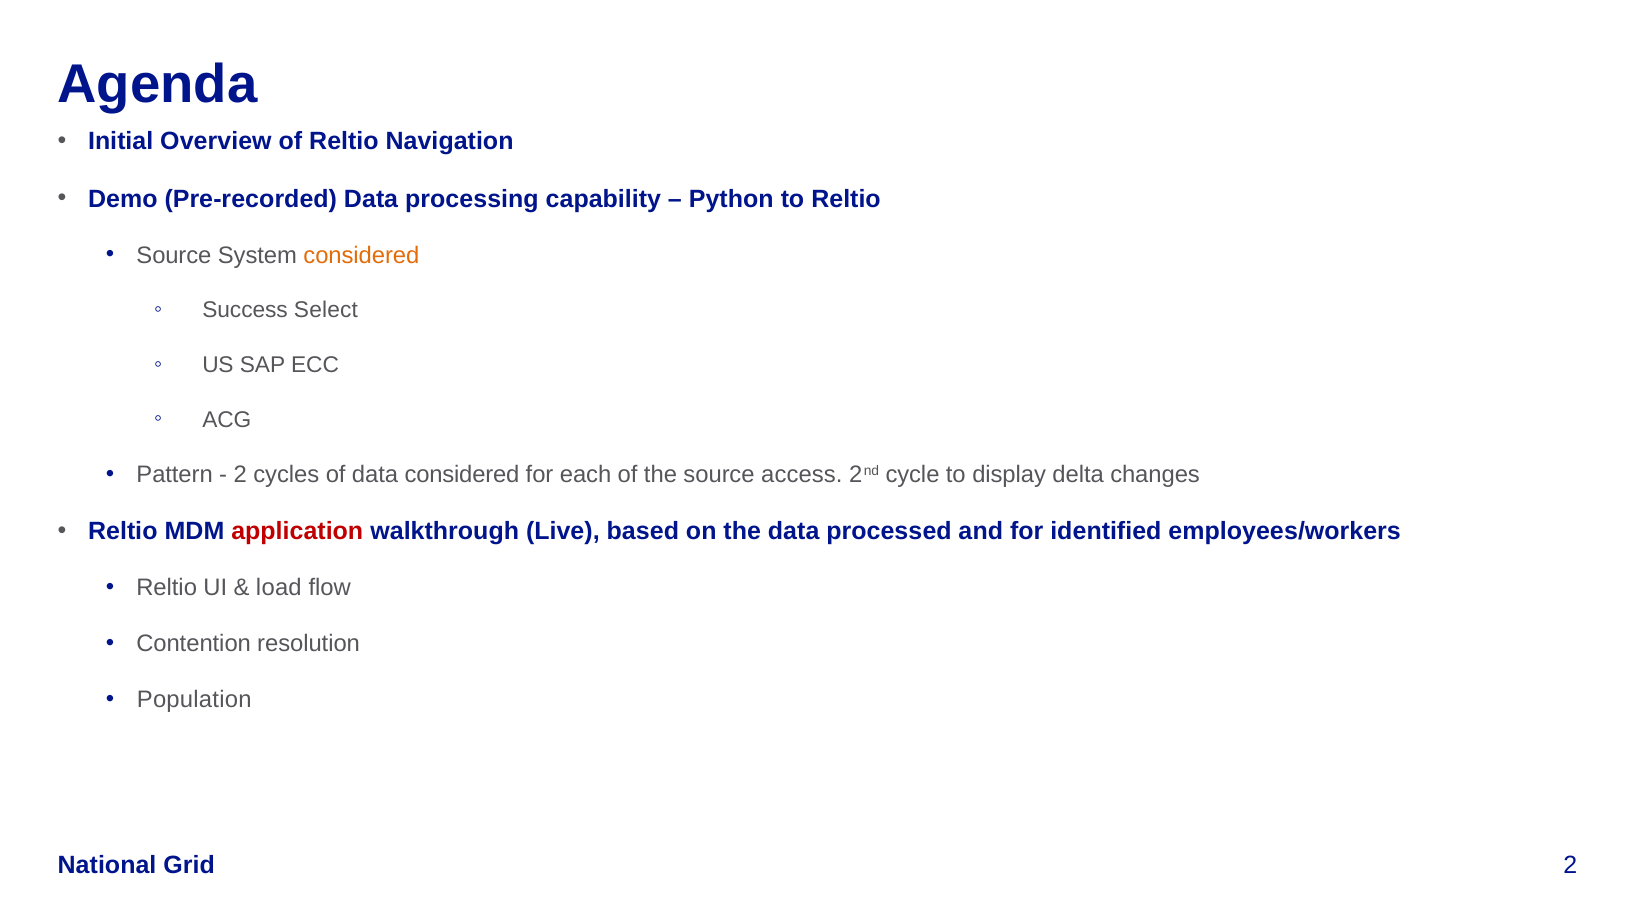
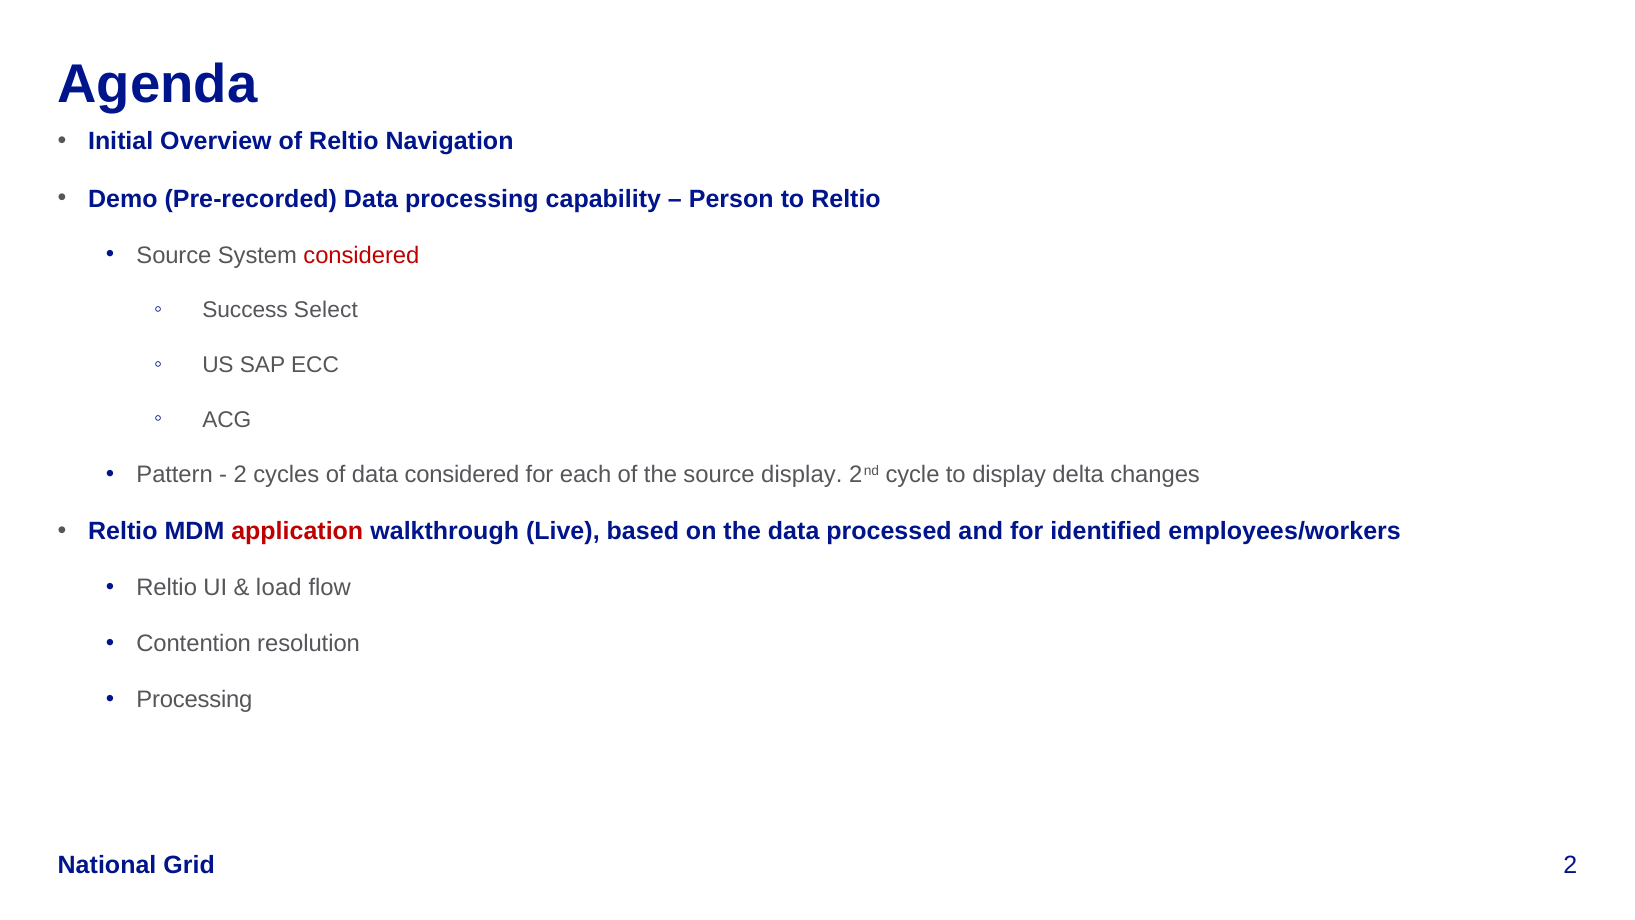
Python: Python -> Person
considered at (361, 255) colour: orange -> red
source access: access -> display
Population at (194, 699): Population -> Processing
